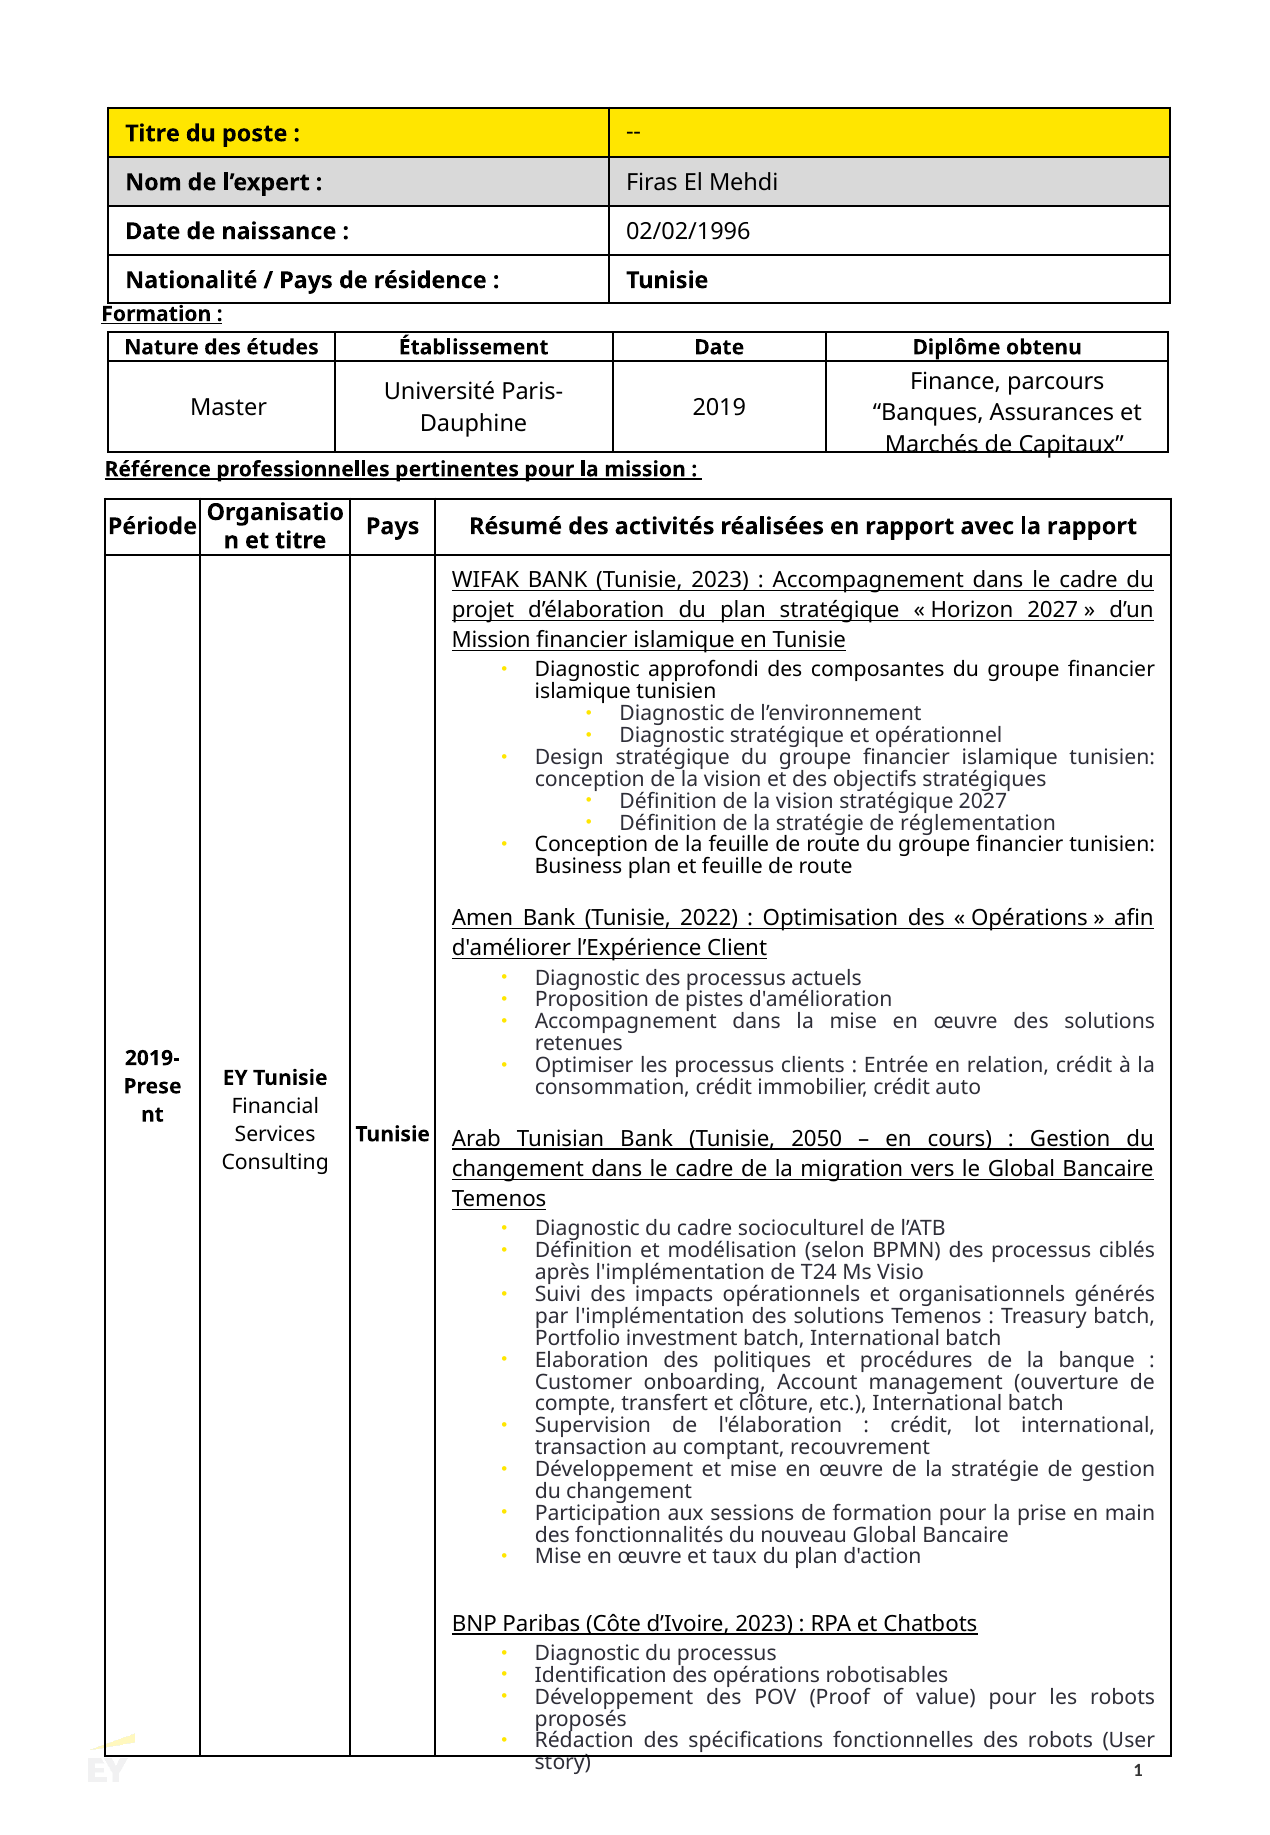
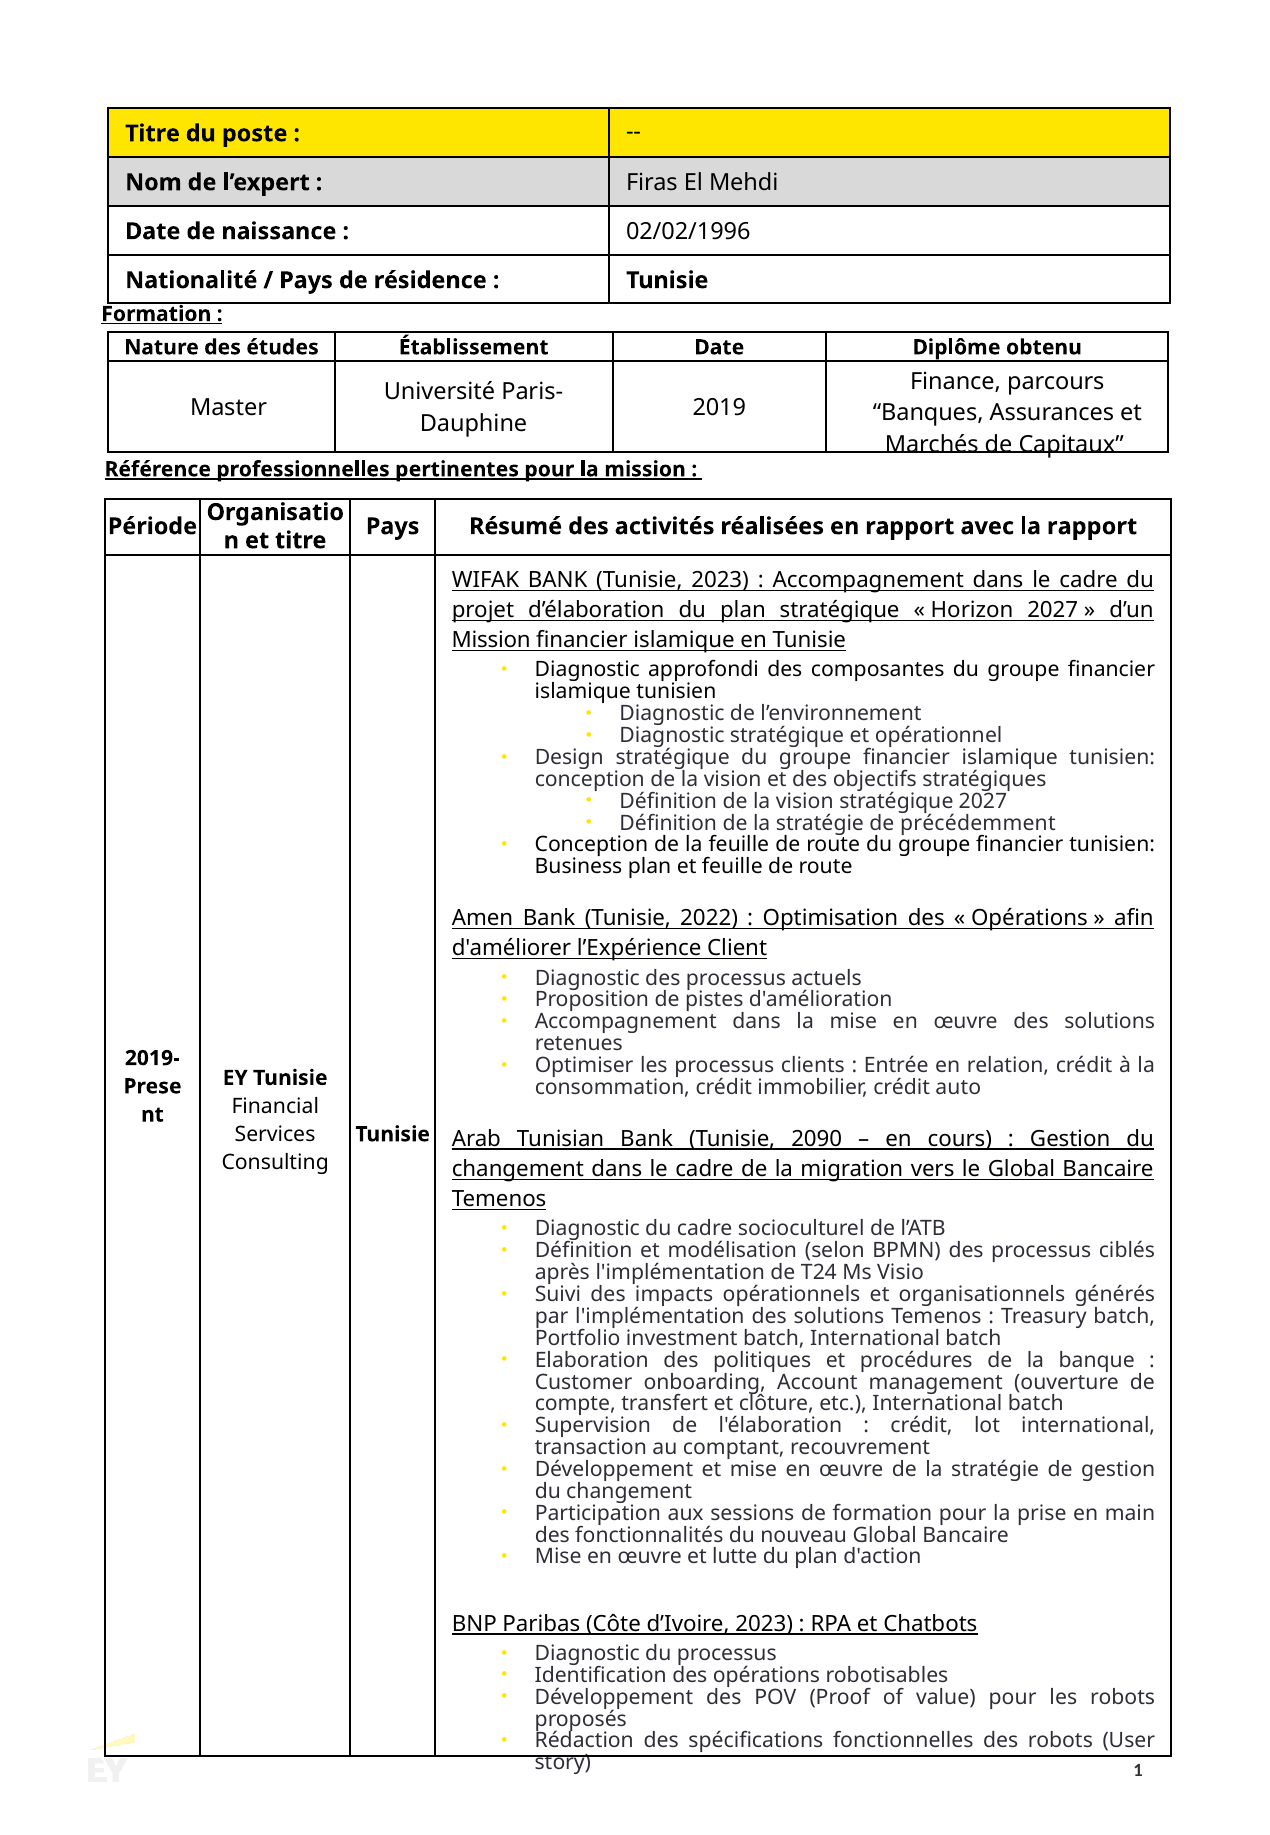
réglementation: réglementation -> précédemment
2050: 2050 -> 2090
taux: taux -> lutte
